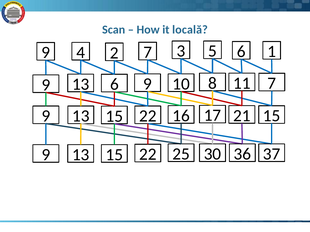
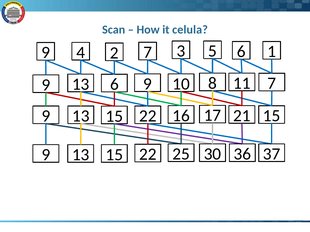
locală: locală -> celula
